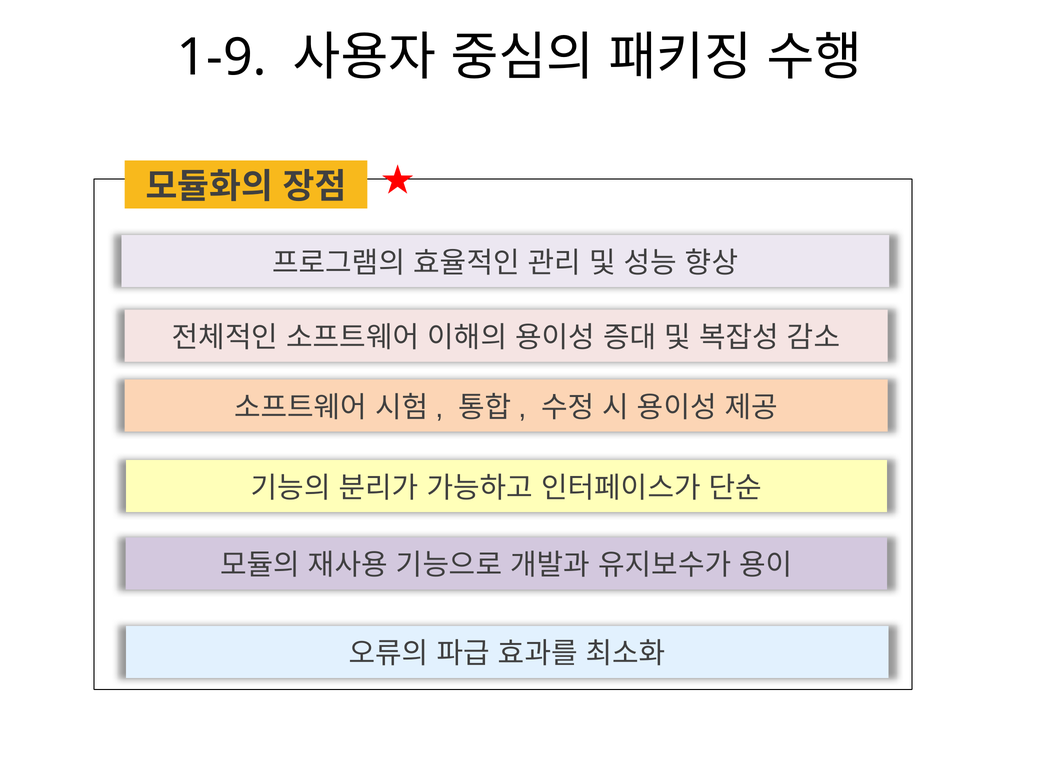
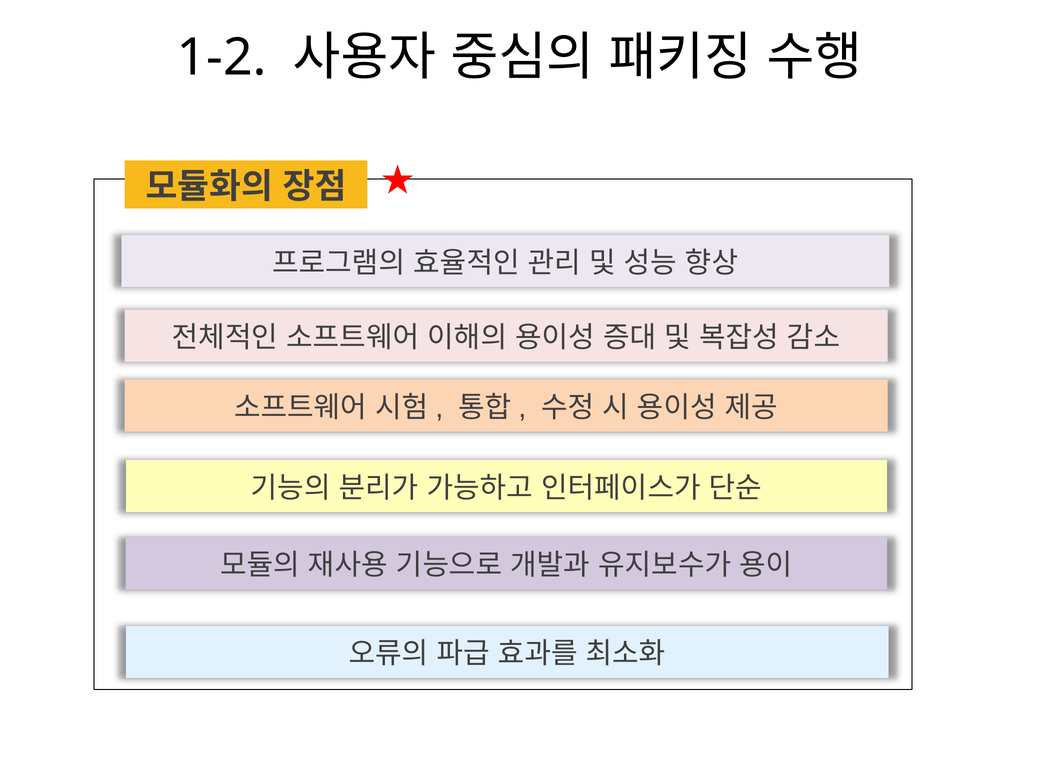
1-9: 1-9 -> 1-2
